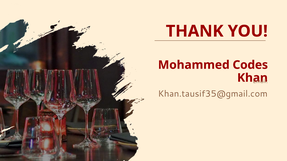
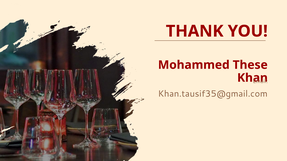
Codes: Codes -> These
